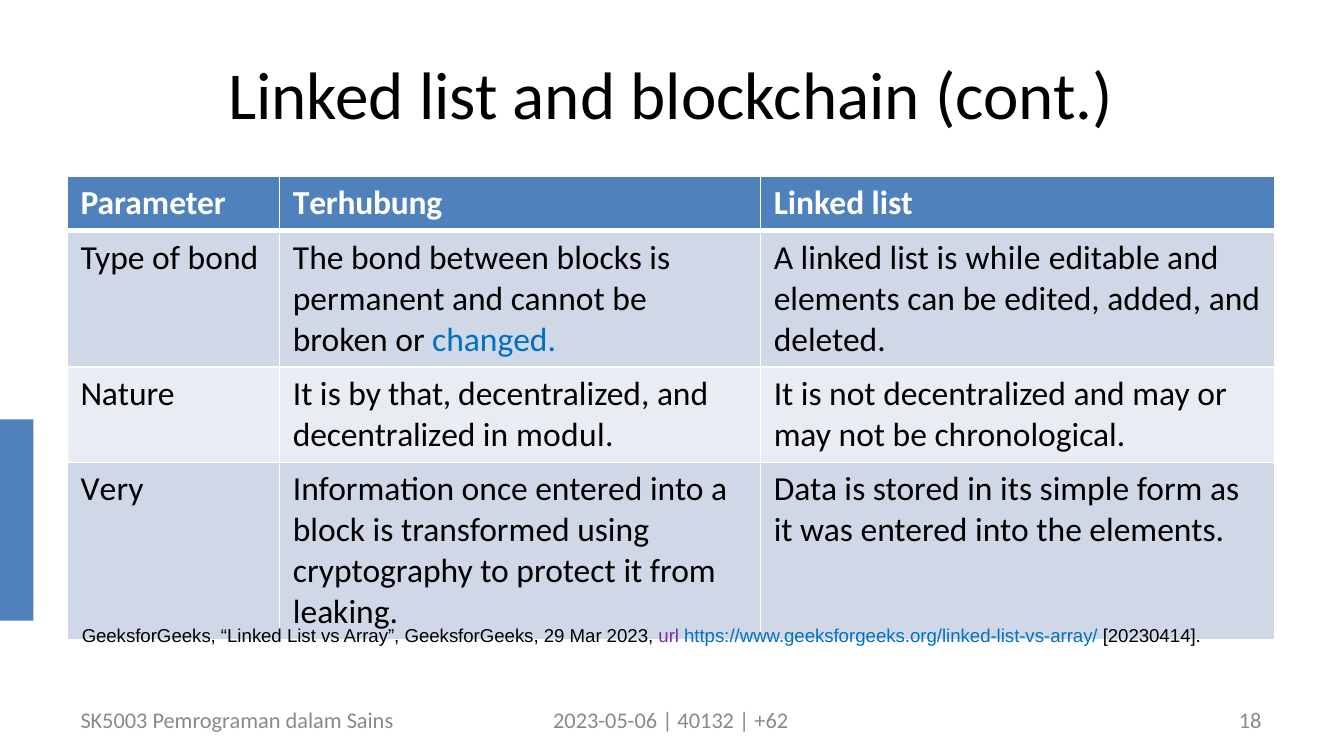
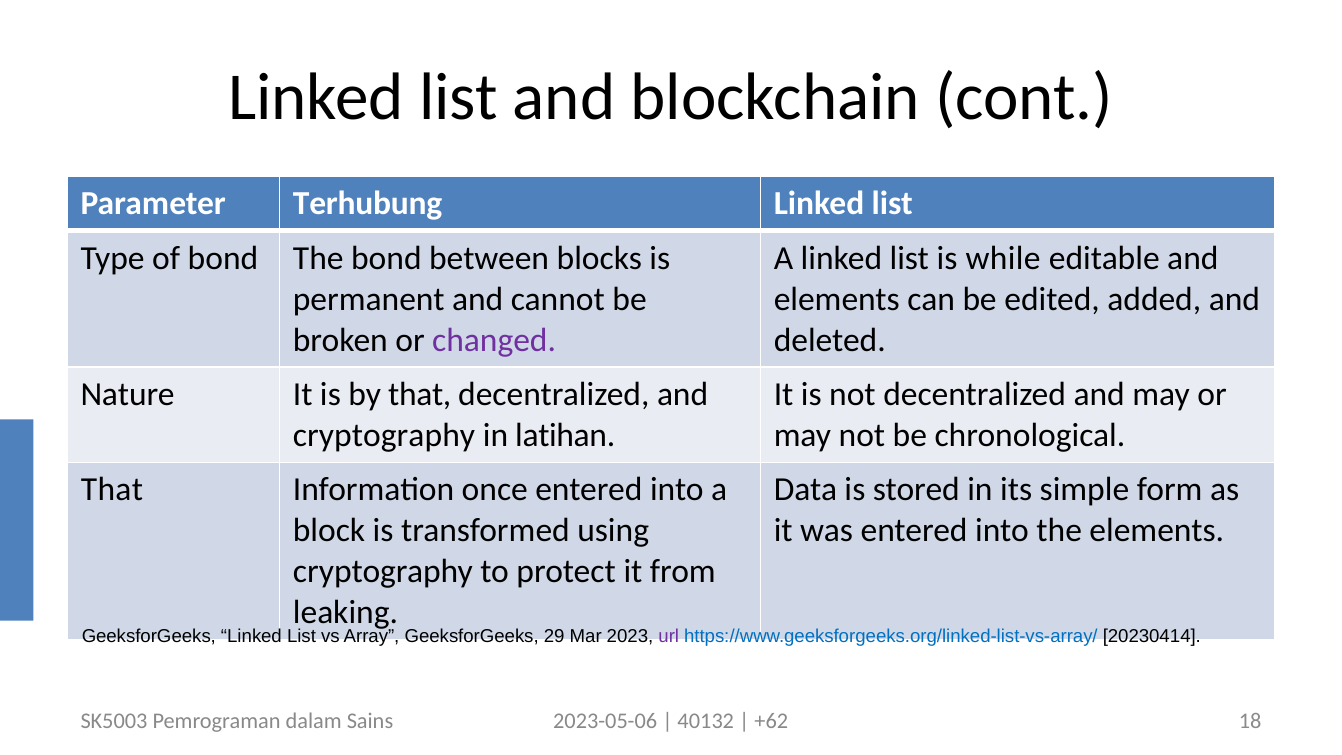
changed colour: blue -> purple
decentralized at (384, 435): decentralized -> cryptography
modul: modul -> latihan
Very at (112, 490): Very -> That
